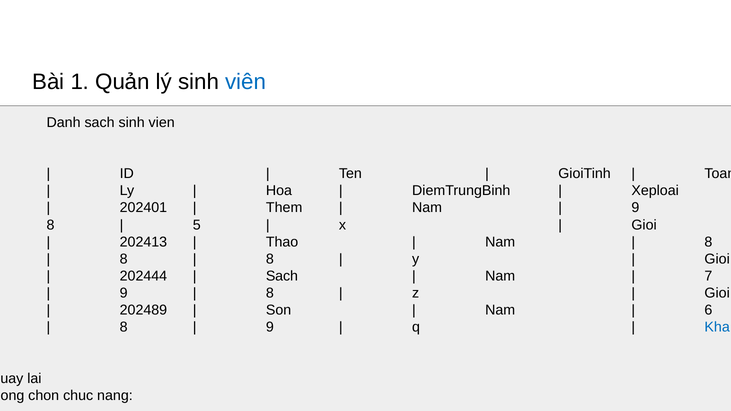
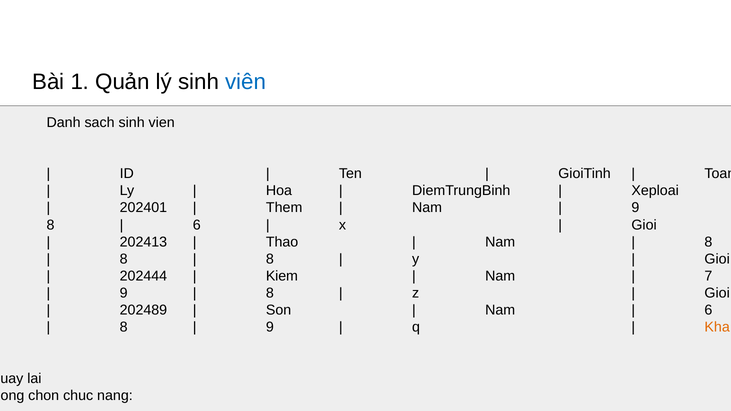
5 at (197, 225): 5 -> 6
Sach at (282, 276): Sach -> Kiem
Kha colour: blue -> orange
